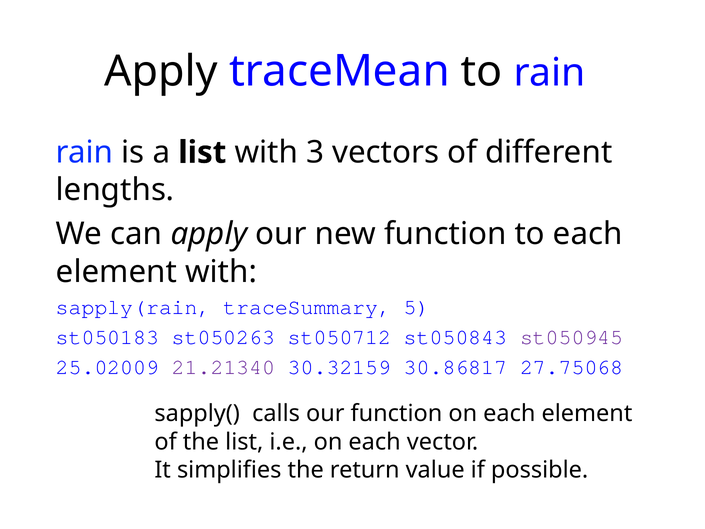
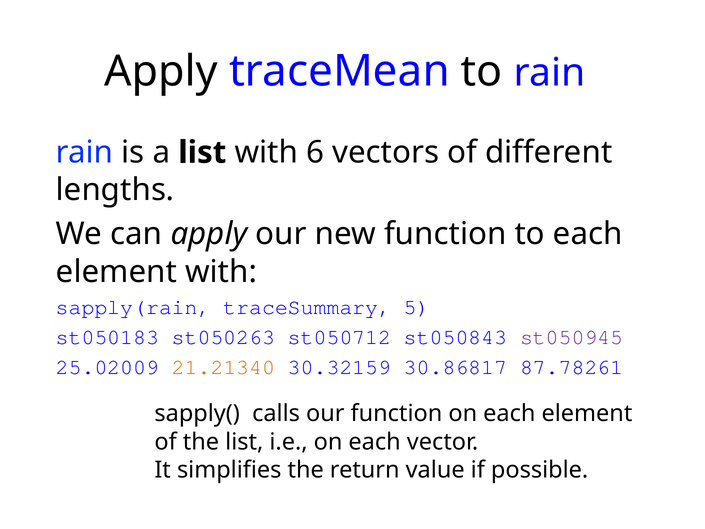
3: 3 -> 6
21.21340 colour: purple -> orange
27.75068: 27.75068 -> 87.78261
